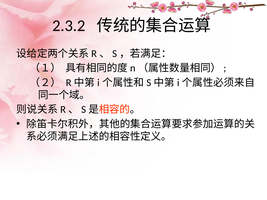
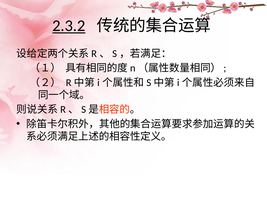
2.3.2 underline: none -> present
